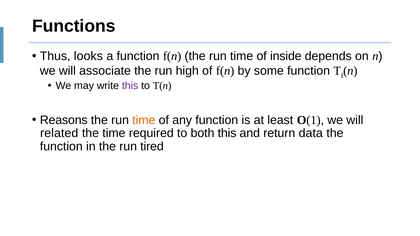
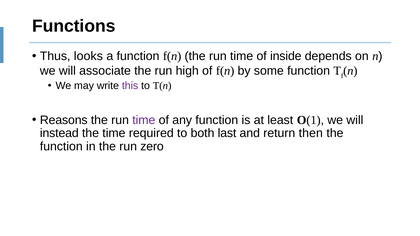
time at (144, 120) colour: orange -> purple
related: related -> instead
both this: this -> last
data: data -> then
tired: tired -> zero
